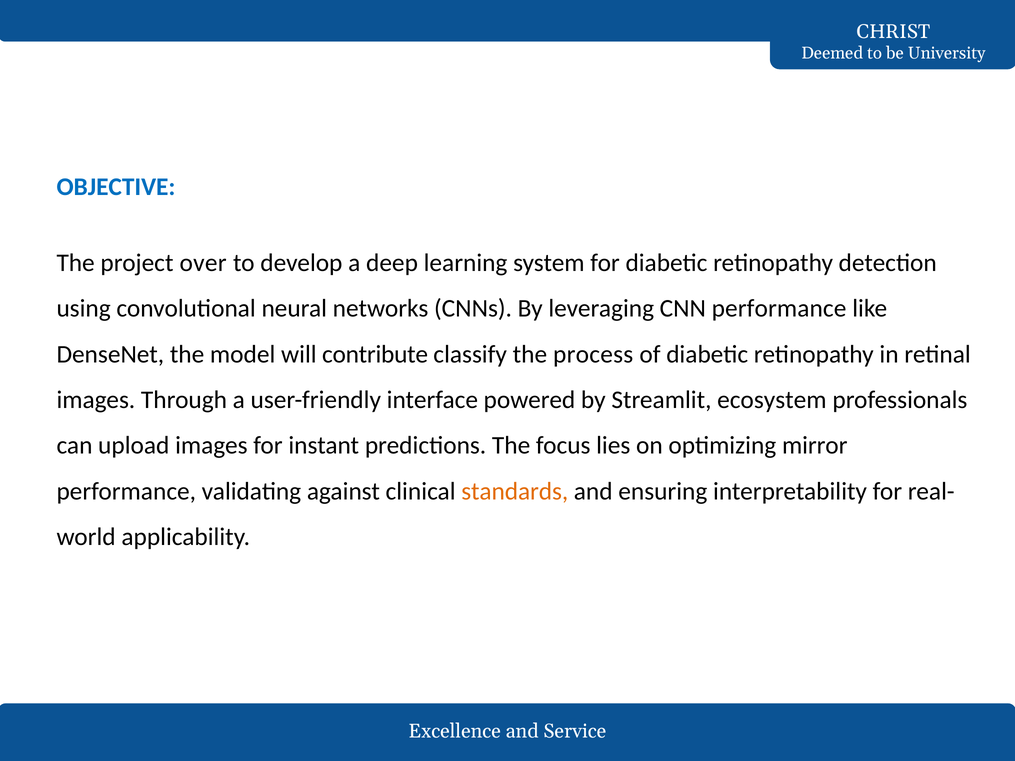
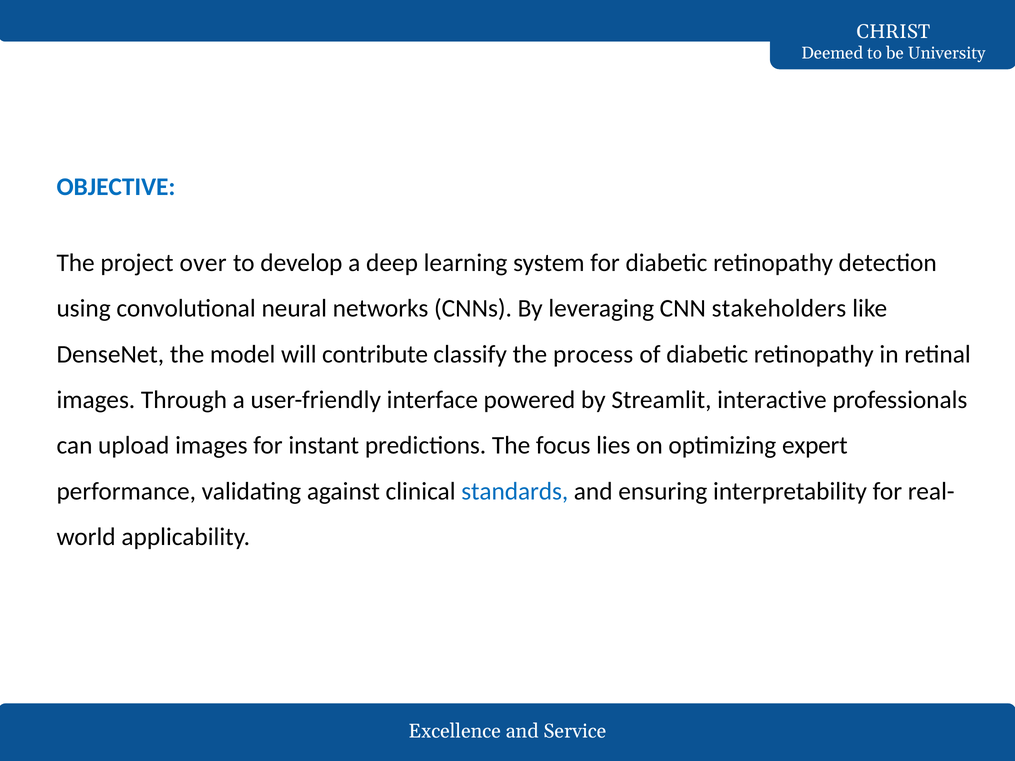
CNN performance: performance -> stakeholders
ecosystem: ecosystem -> interactive
mirror: mirror -> expert
standards colour: orange -> blue
